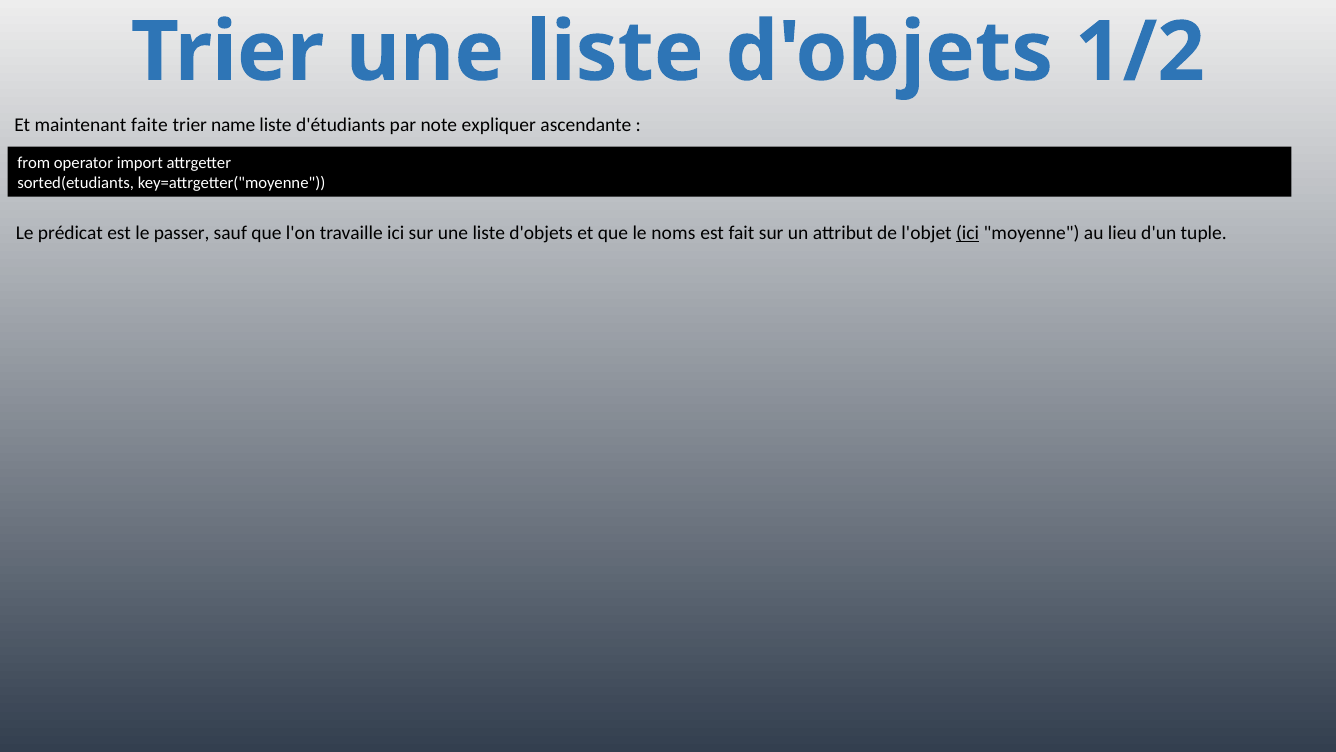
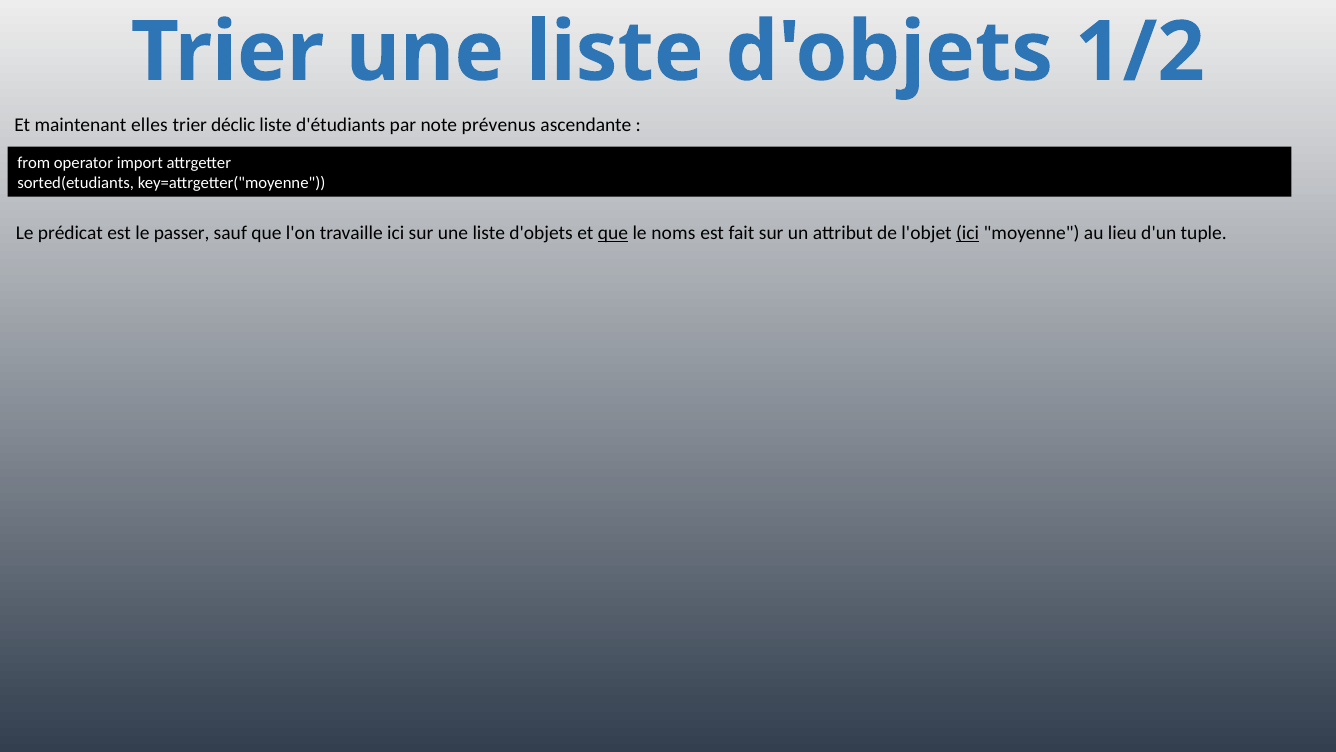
faite: faite -> elles
name: name -> déclic
expliquer: expliquer -> prévenus
que at (613, 233) underline: none -> present
